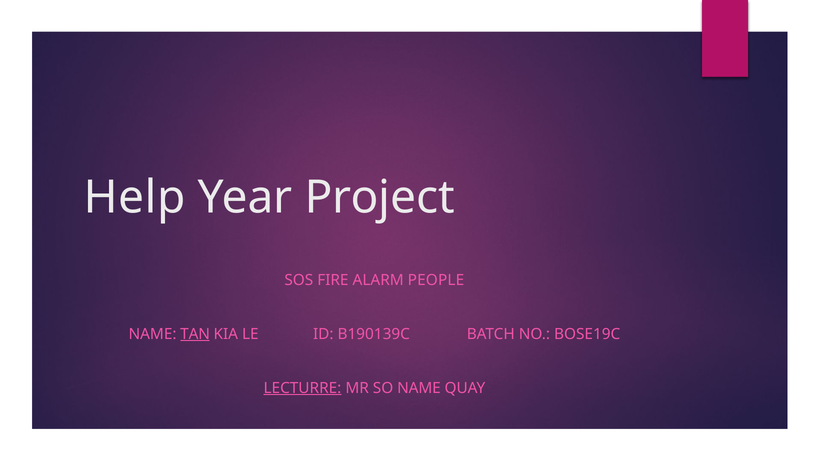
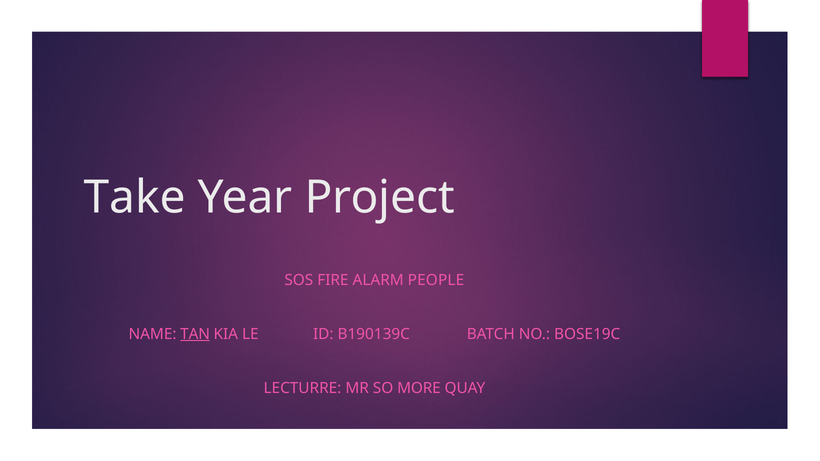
Help: Help -> Take
LECTURRE underline: present -> none
SO NAME: NAME -> MORE
